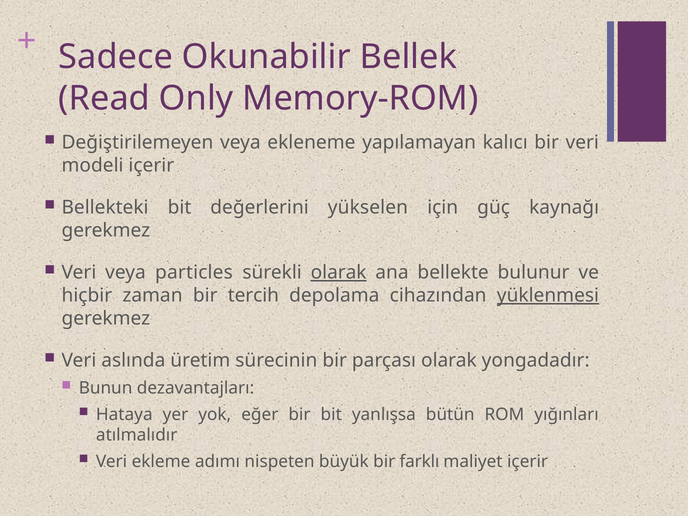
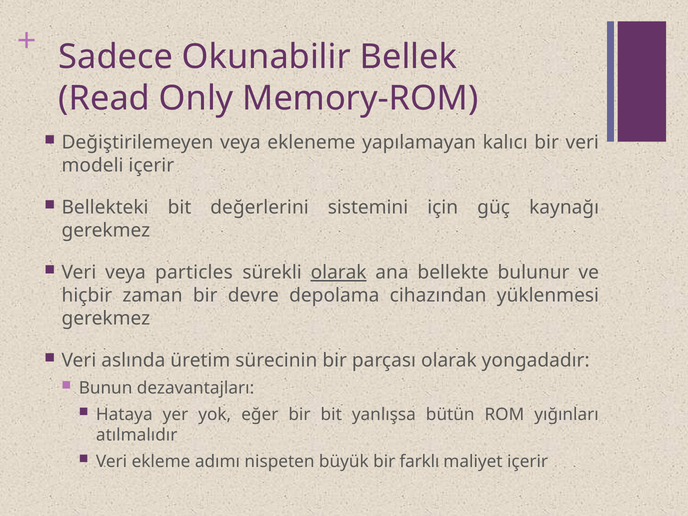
yükselen: yükselen -> sistemini
tercih: tercih -> devre
yüklenmesi underline: present -> none
